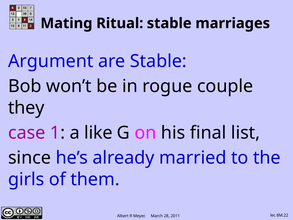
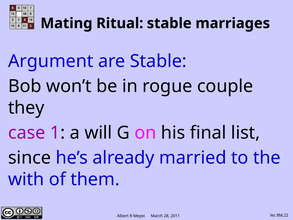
like: like -> will
girls: girls -> with
